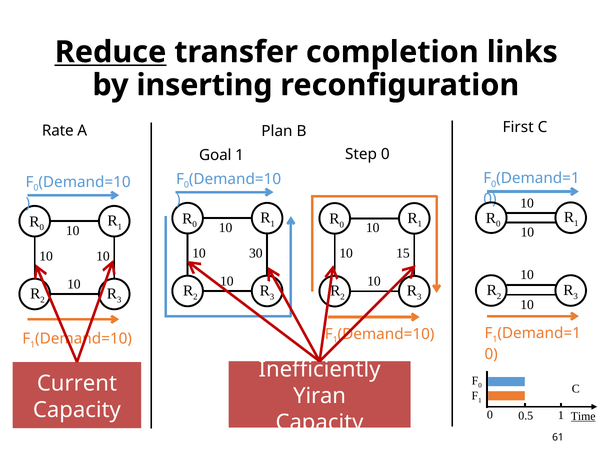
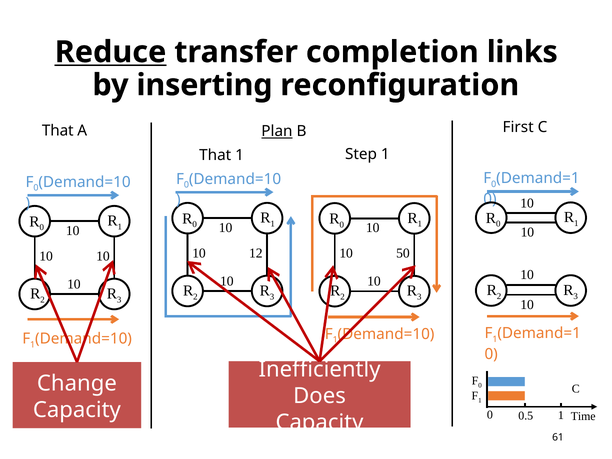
Rate at (58, 131): Rate -> That
Plan underline: none -> present
Goal at (215, 155): Goal -> That
Step 0: 0 -> 1
30: 30 -> 12
15: 15 -> 50
Current: Current -> Change
Yiran: Yiran -> Does
Time at (583, 416) underline: present -> none
